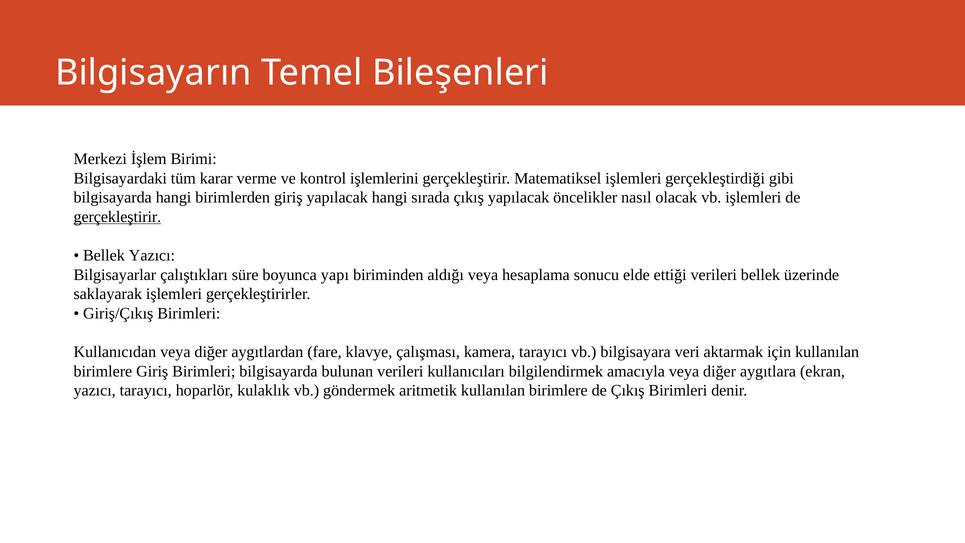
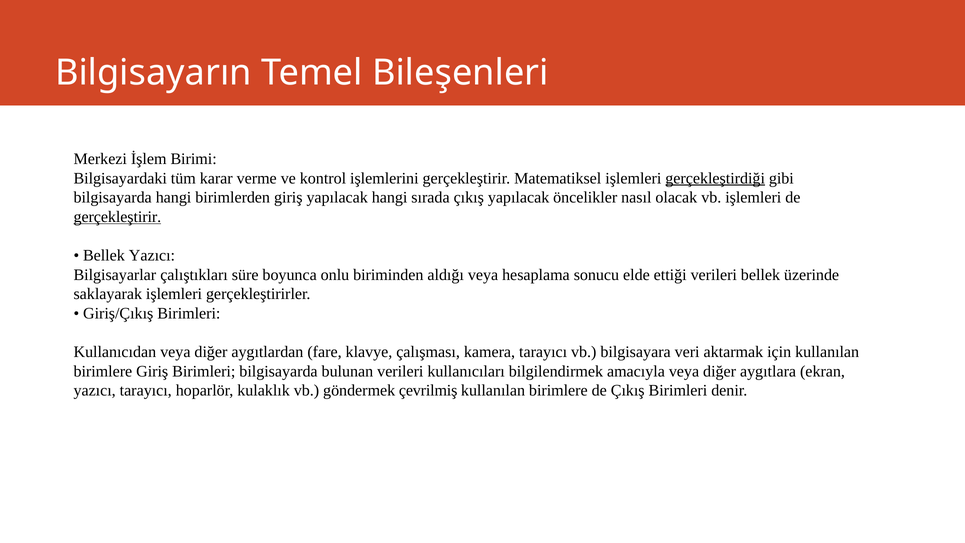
gerçekleştirdiği underline: none -> present
yapı: yapı -> onlu
aritmetik: aritmetik -> çevrilmiş
